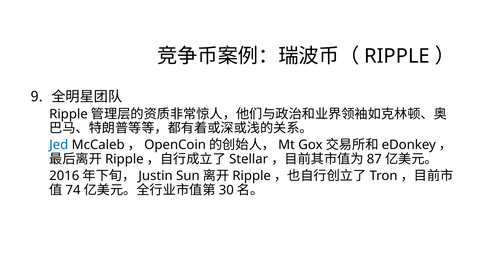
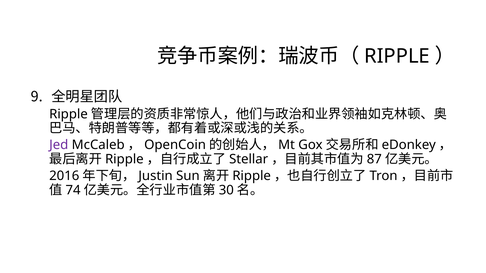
Jed colour: blue -> purple
